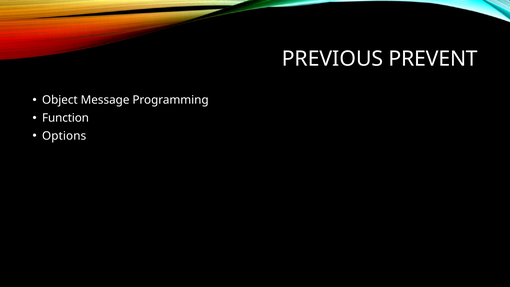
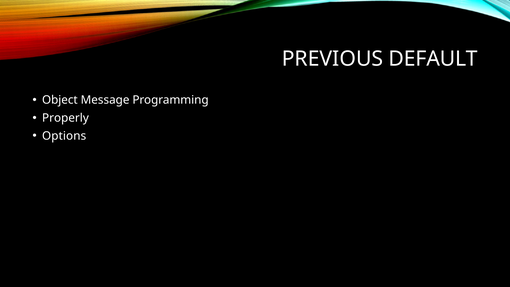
PREVENT: PREVENT -> DEFAULT
Function: Function -> Properly
